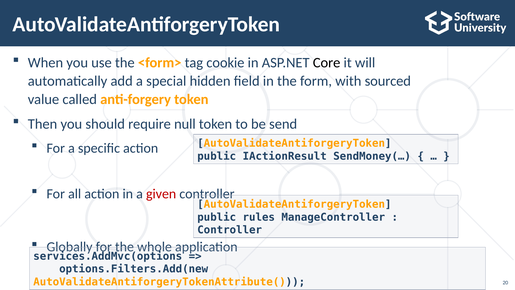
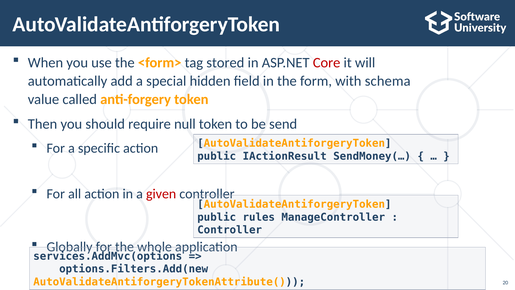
cookie: cookie -> stored
Core colour: black -> red
sourced: sourced -> schema
